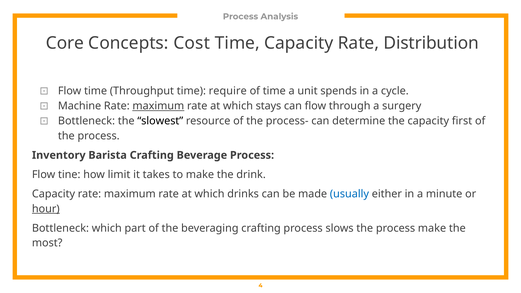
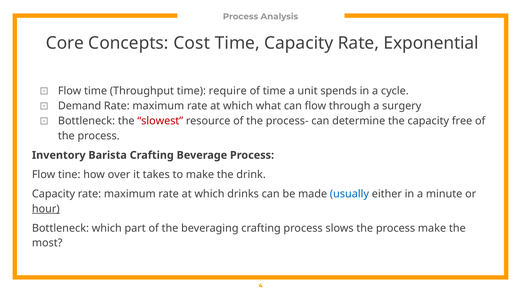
Distribution: Distribution -> Exponential
Machine: Machine -> Demand
maximum at (158, 106) underline: present -> none
stays: stays -> what
slowest colour: black -> red
first: first -> free
limit: limit -> over
